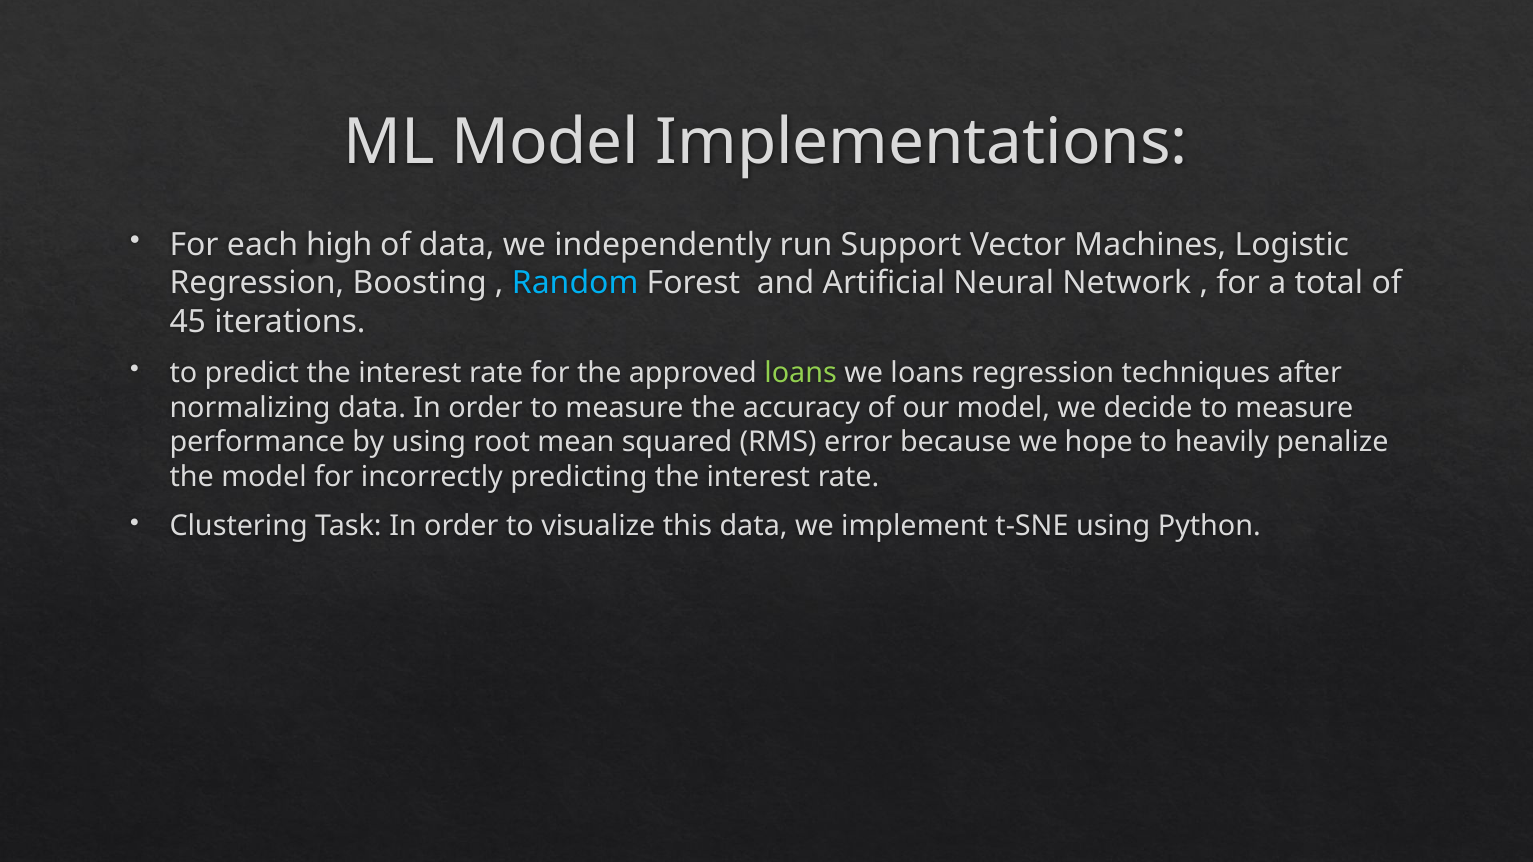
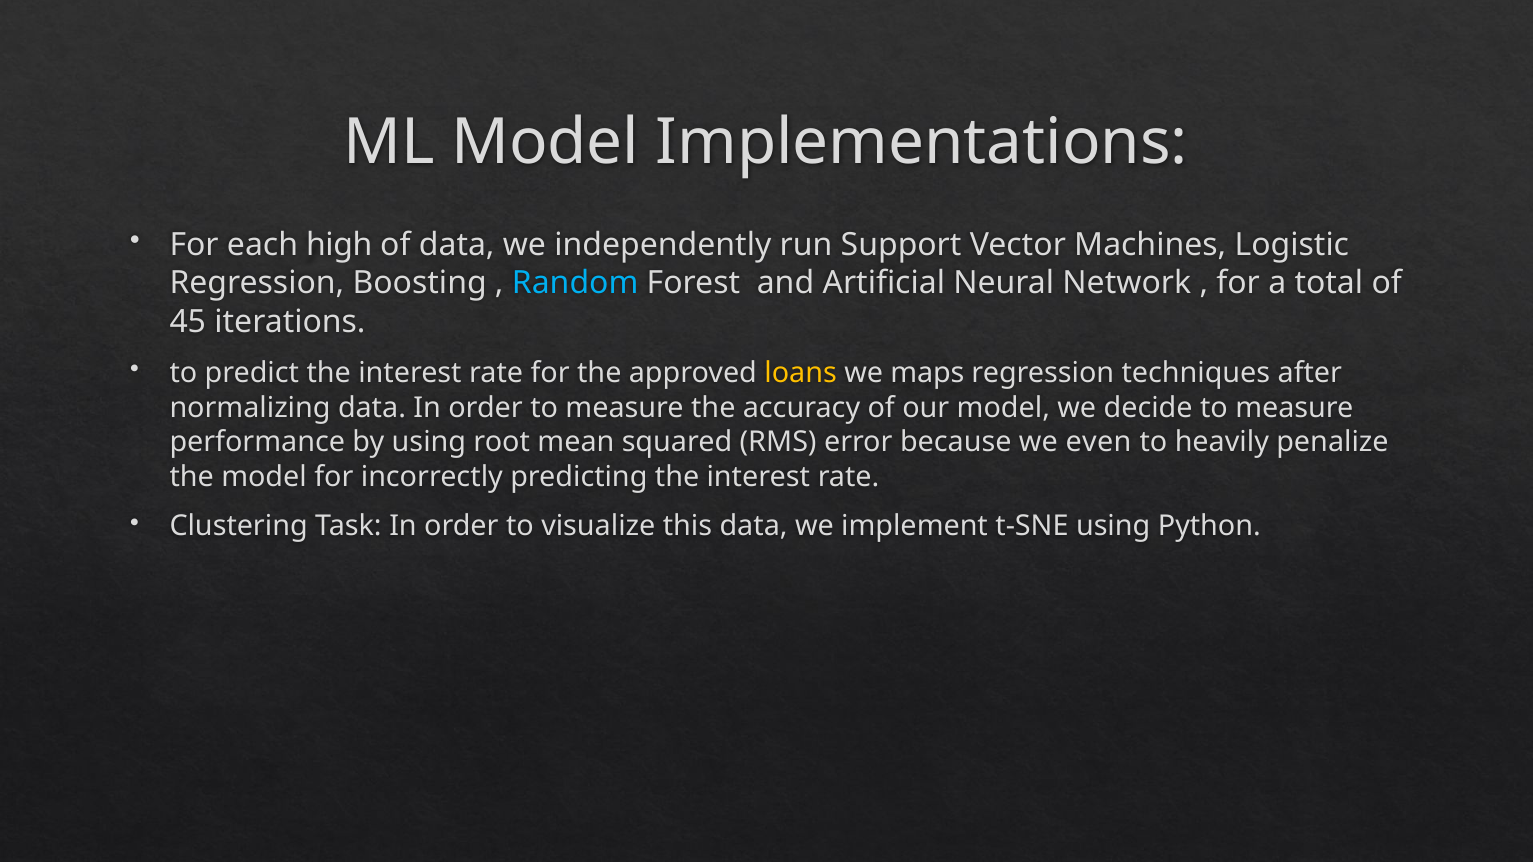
loans at (801, 373) colour: light green -> yellow
we loans: loans -> maps
hope: hope -> even
